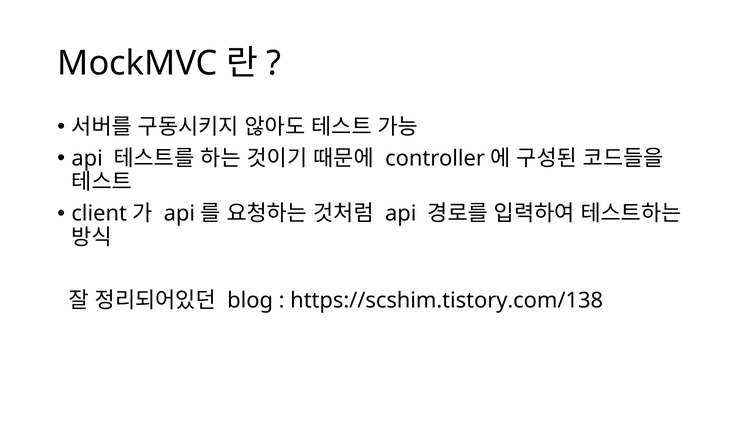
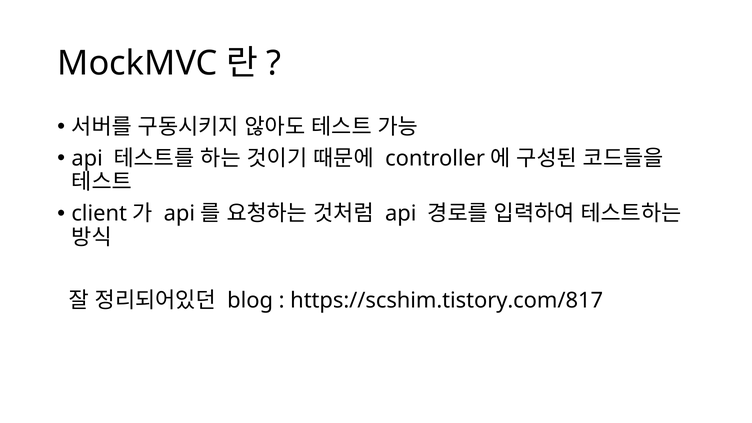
https://scshim.tistory.com/138: https://scshim.tistory.com/138 -> https://scshim.tistory.com/817
